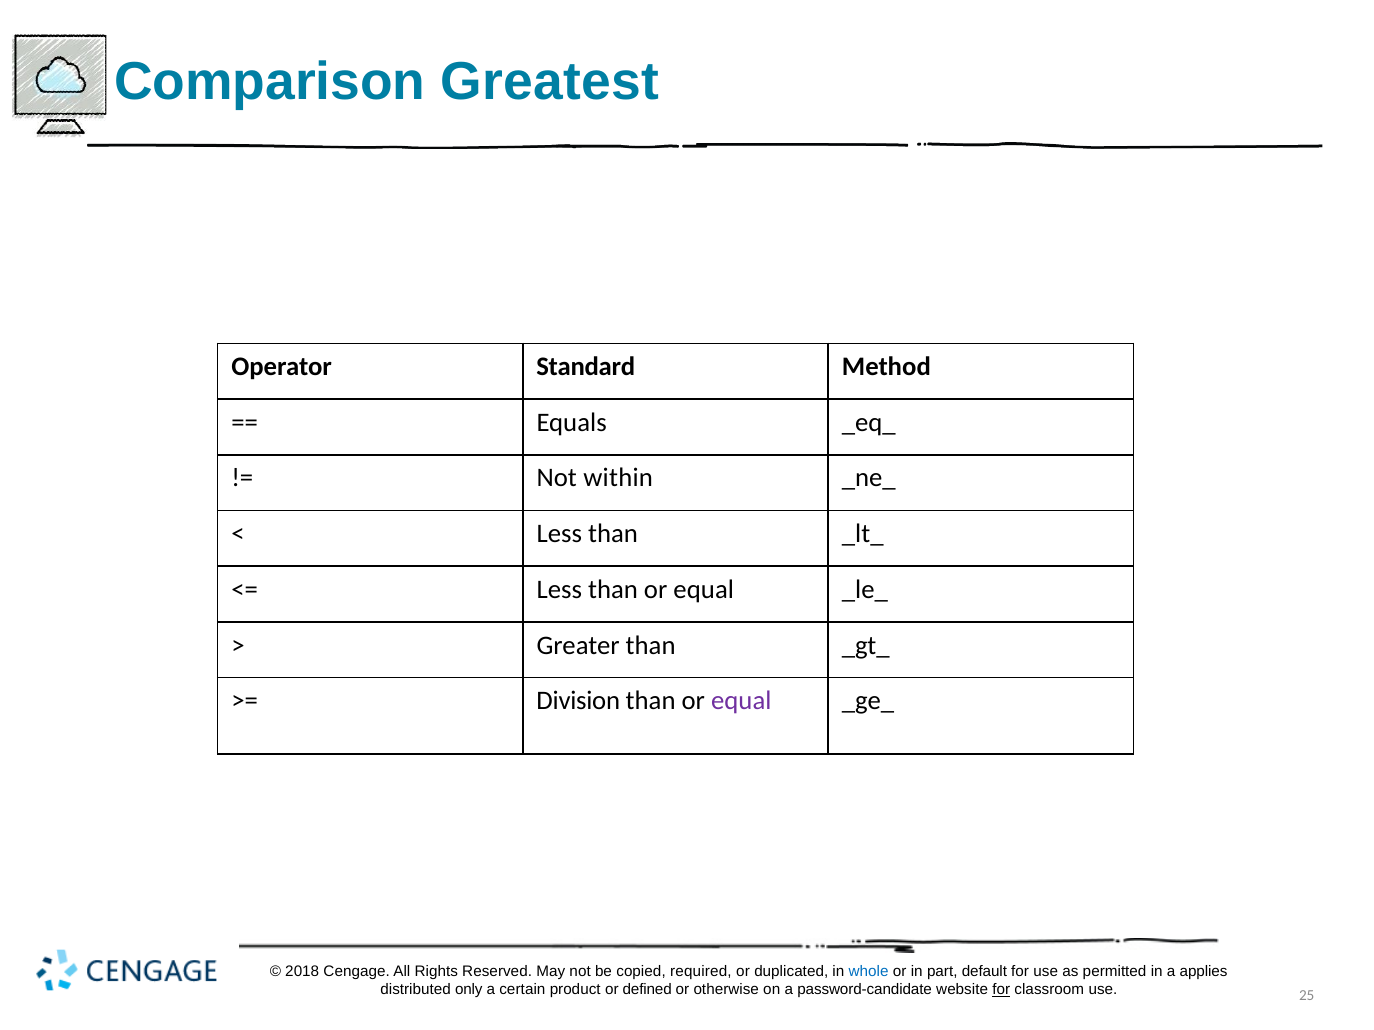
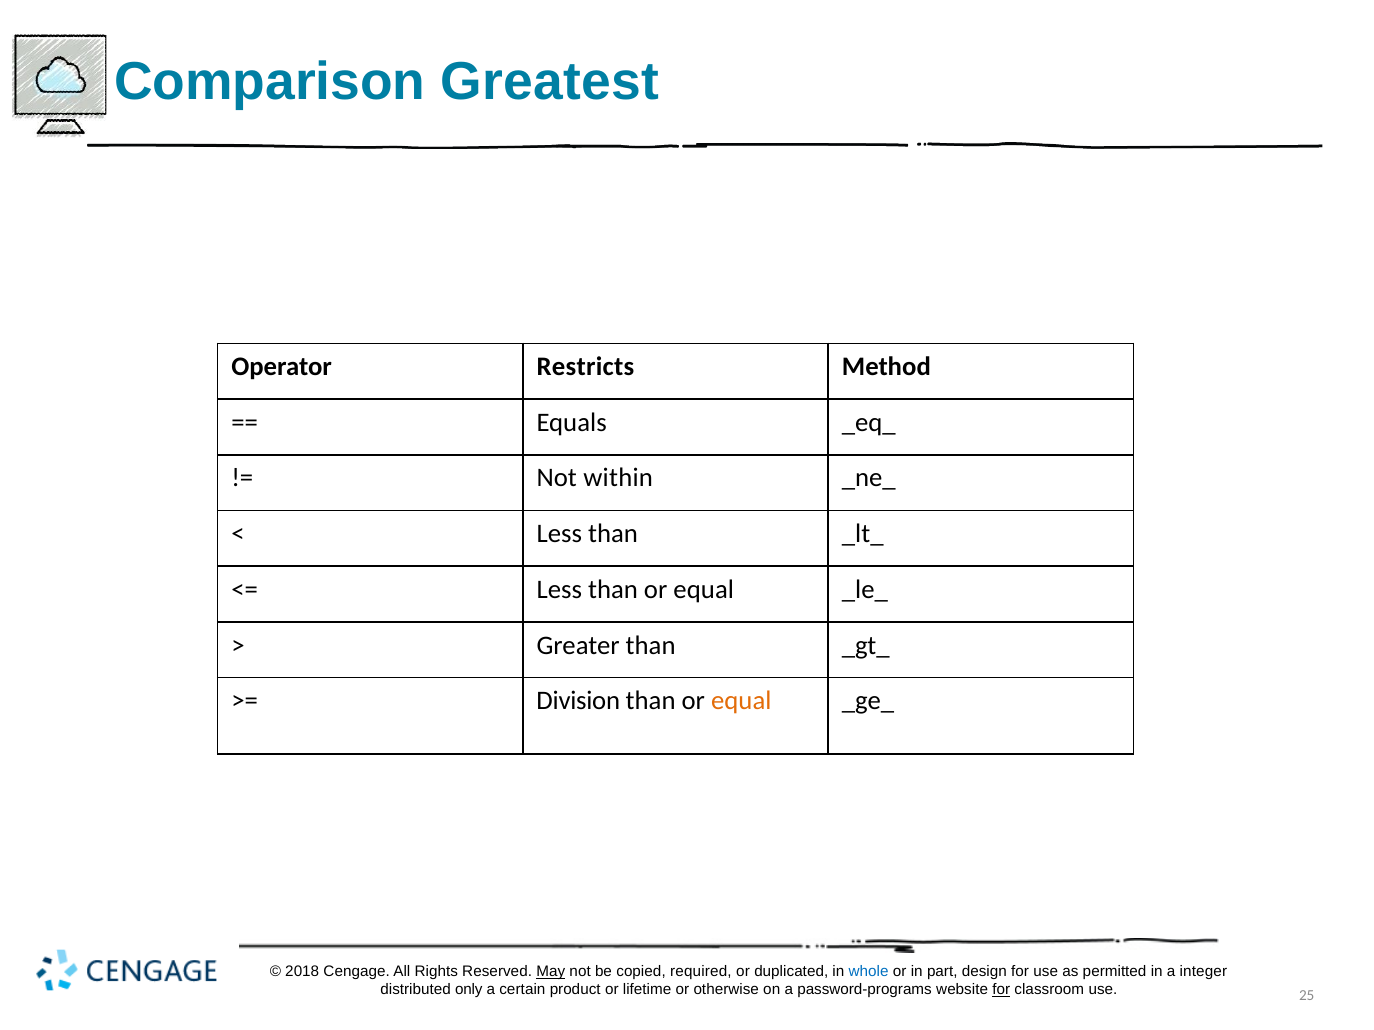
Standard: Standard -> Restricts
equal at (741, 701) colour: purple -> orange
May underline: none -> present
default: default -> design
applies: applies -> integer
defined: defined -> lifetime
password-candidate: password-candidate -> password-programs
